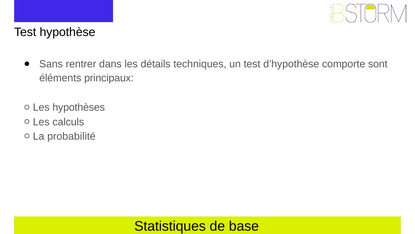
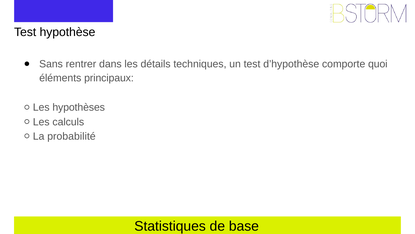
sont: sont -> quoi
